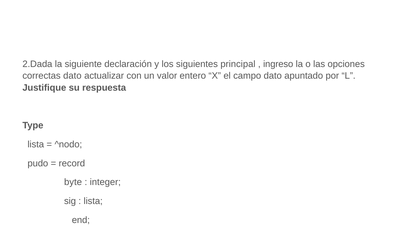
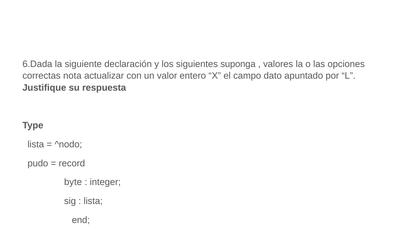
2.Dada: 2.Dada -> 6.Dada
principal: principal -> suponga
ingreso: ingreso -> valores
correctas dato: dato -> nota
